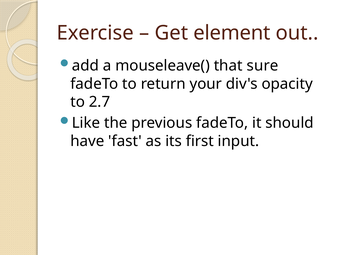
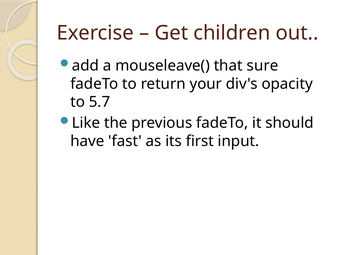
element: element -> children
2.7: 2.7 -> 5.7
